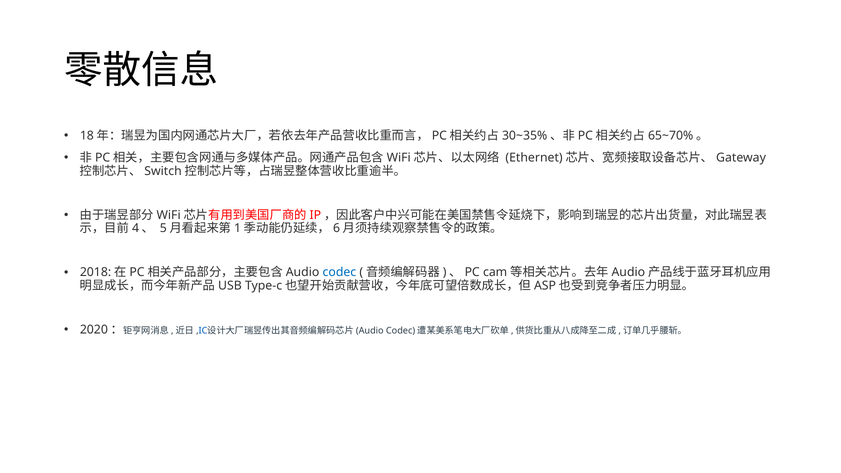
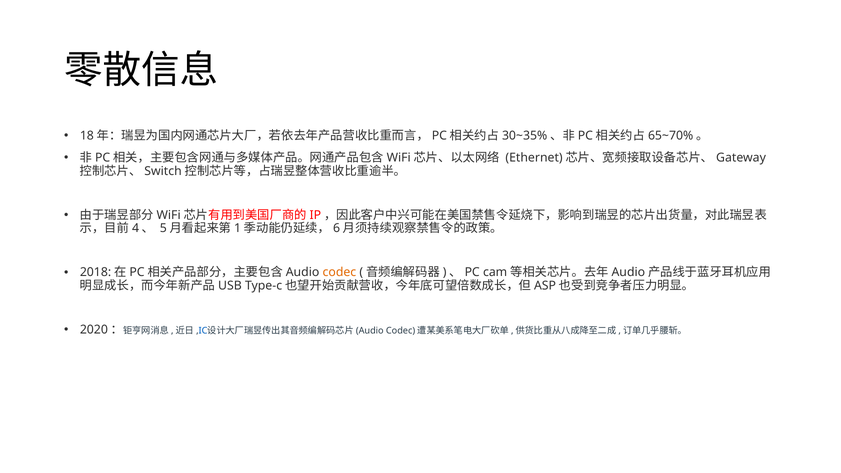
codec colour: blue -> orange
